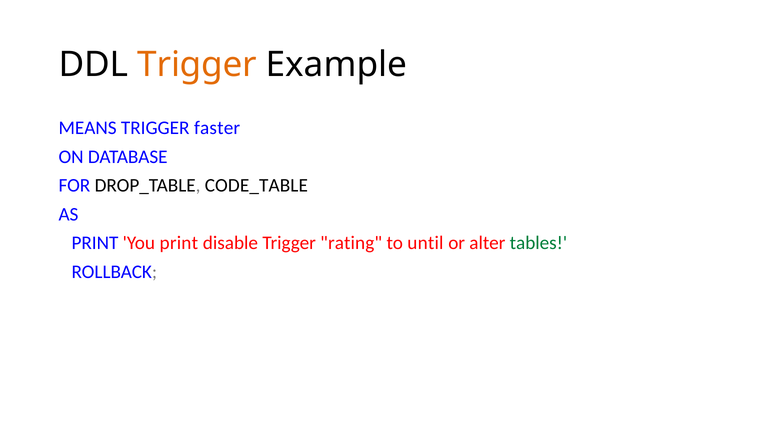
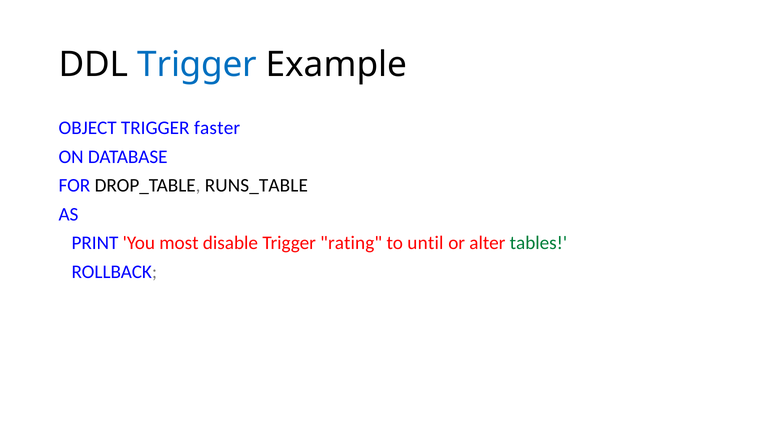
Trigger at (197, 65) colour: orange -> blue
MEANS: MEANS -> OBJECT
CODE_TABLE: CODE_TABLE -> RUNS_TABLE
You print: print -> most
